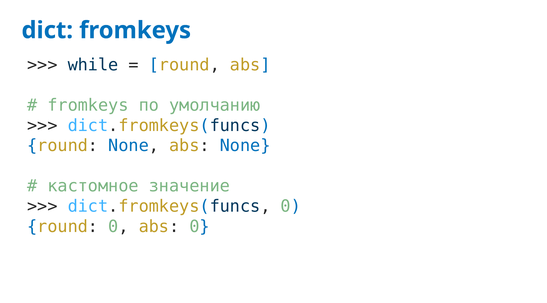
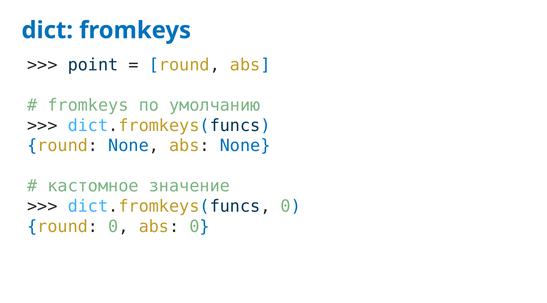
while: while -> point
